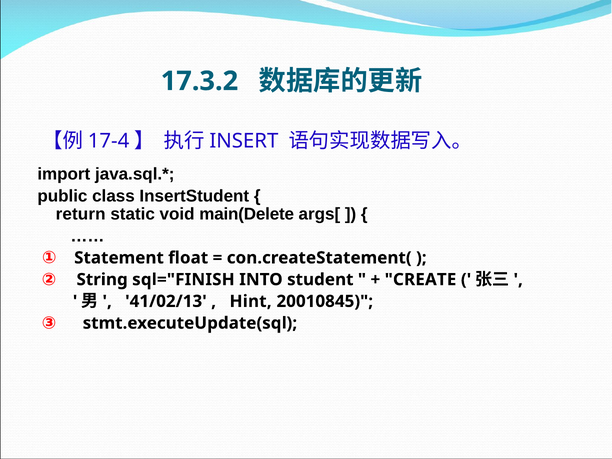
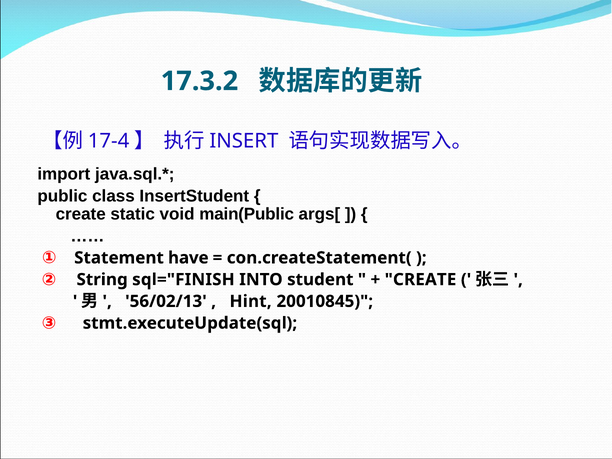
return at (81, 214): return -> create
main(Delete: main(Delete -> main(Public
float: float -> have
41/02/13: 41/02/13 -> 56/02/13
